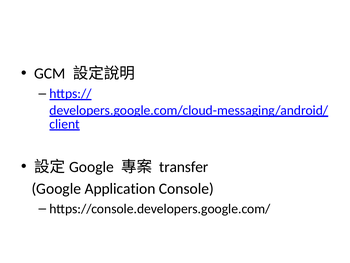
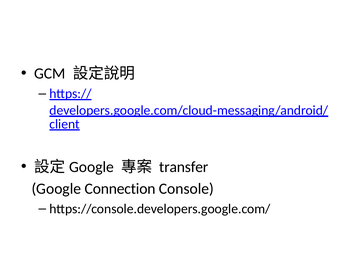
Application: Application -> Connection
